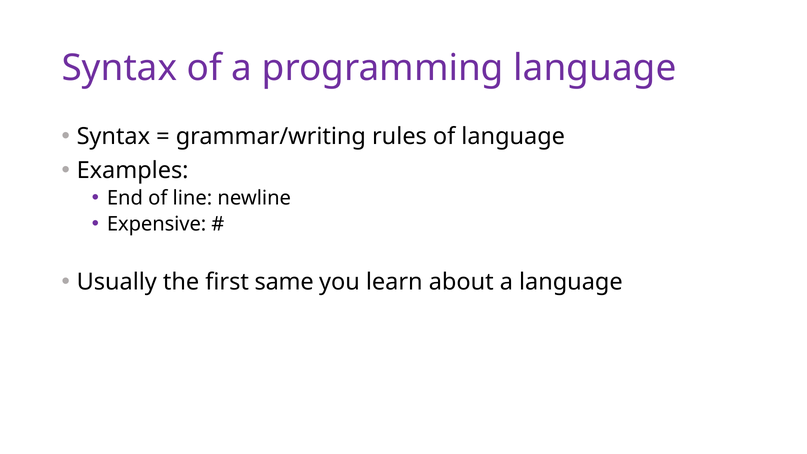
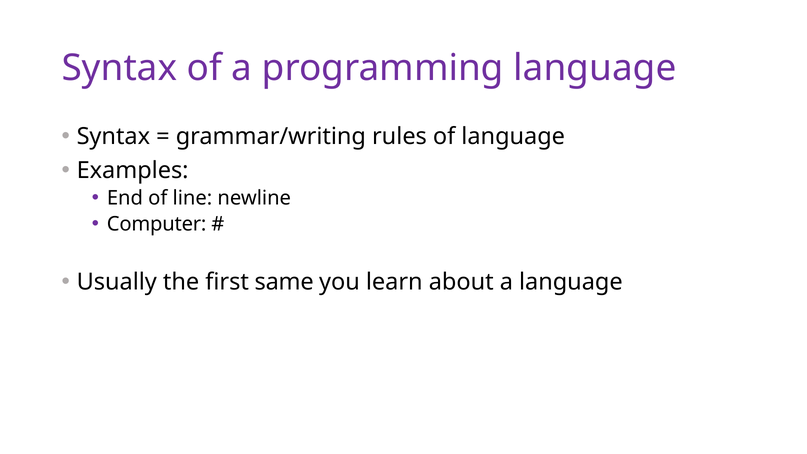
Expensive: Expensive -> Computer
